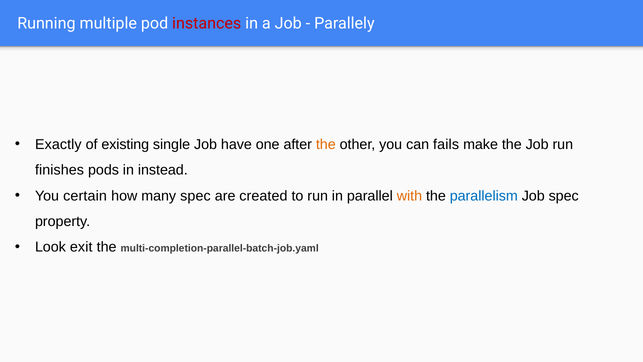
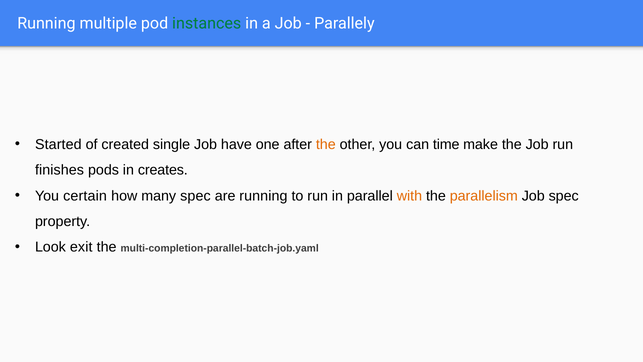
instances colour: red -> green
Exactly: Exactly -> Started
existing: existing -> created
fails: fails -> time
instead: instead -> creates
are created: created -> running
parallelism colour: blue -> orange
